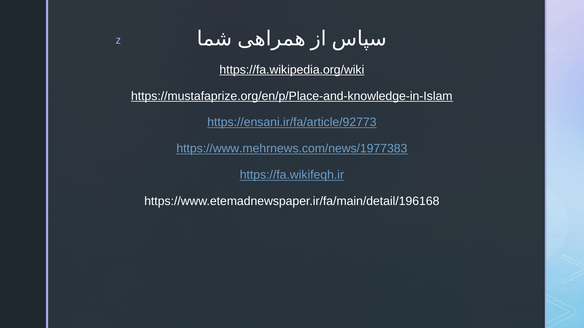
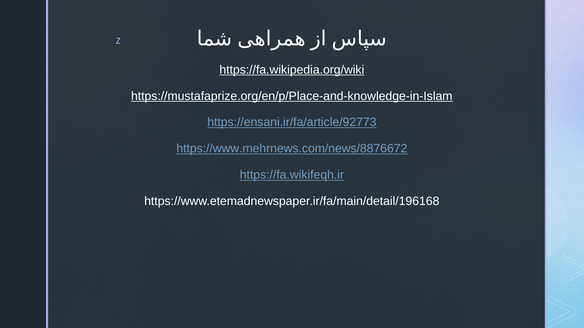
https://www.mehrnews.com/news/1977383: https://www.mehrnews.com/news/1977383 -> https://www.mehrnews.com/news/8876672
